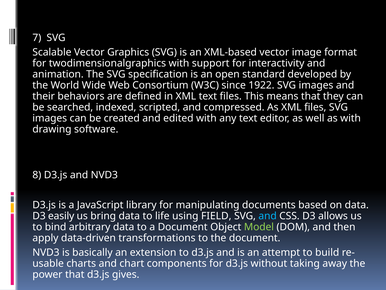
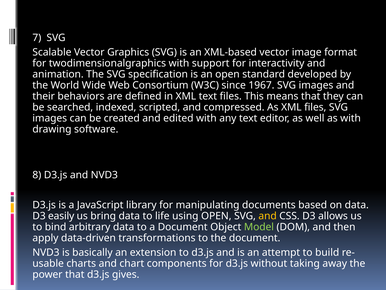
1922: 1922 -> 1967
using FIELD: FIELD -> OPEN
and at (268, 216) colour: light blue -> yellow
